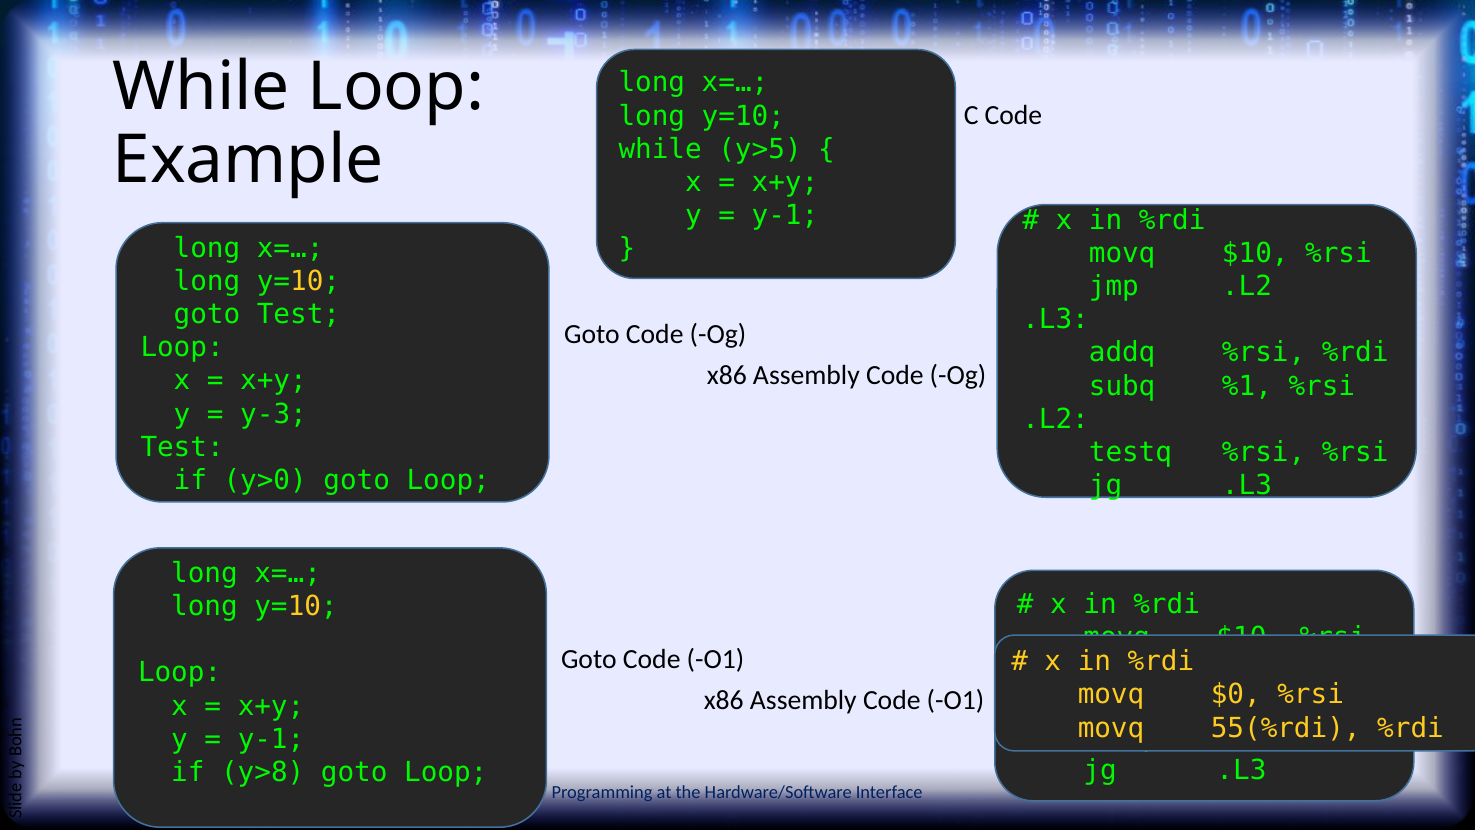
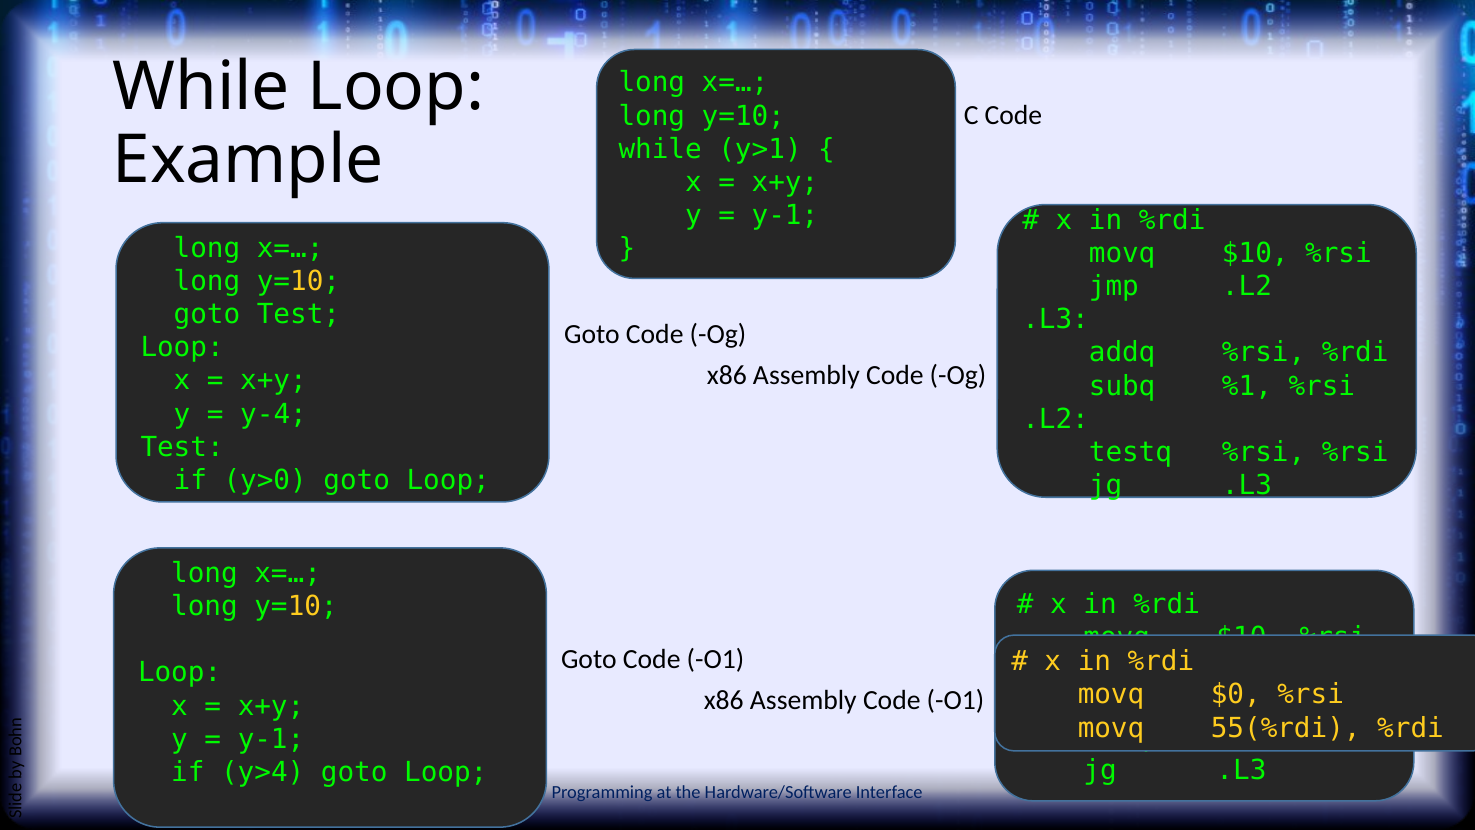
y>5: y>5 -> y>1
y-3: y-3 -> y-4
y>8: y>8 -> y>4
